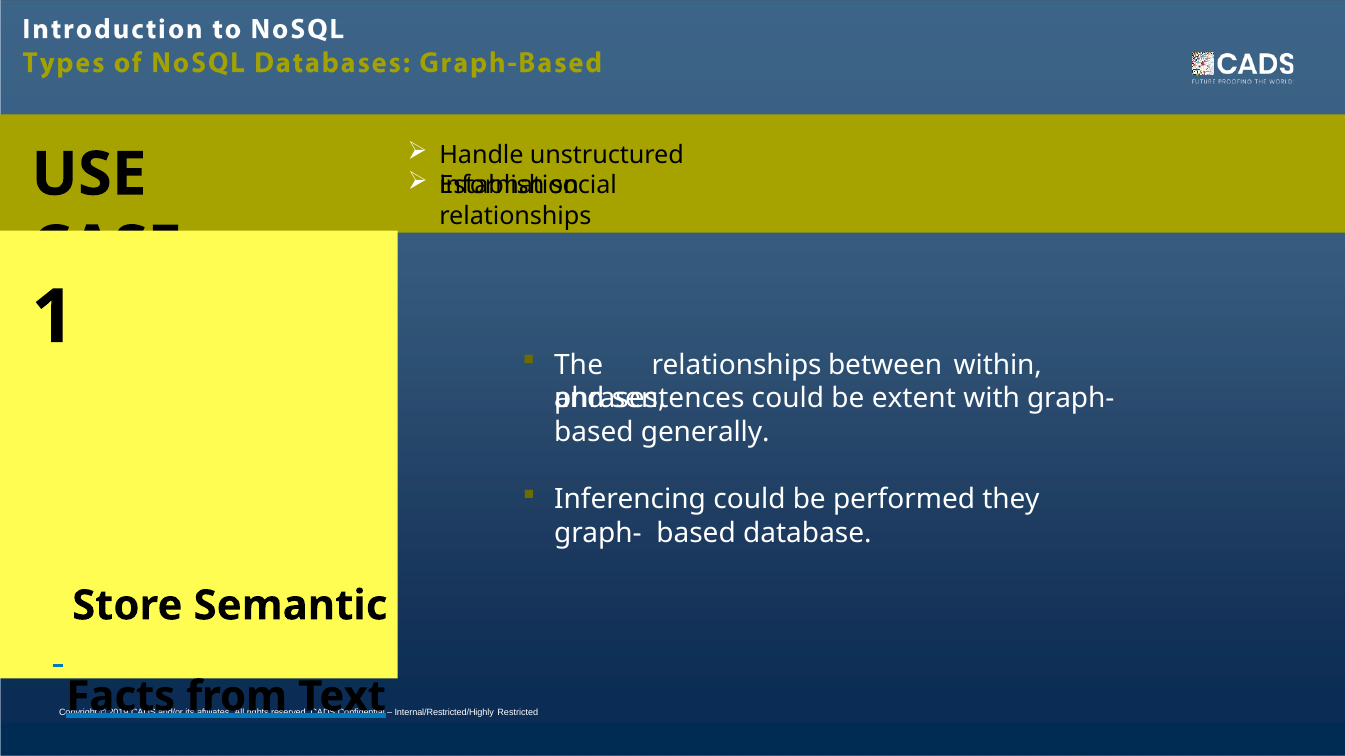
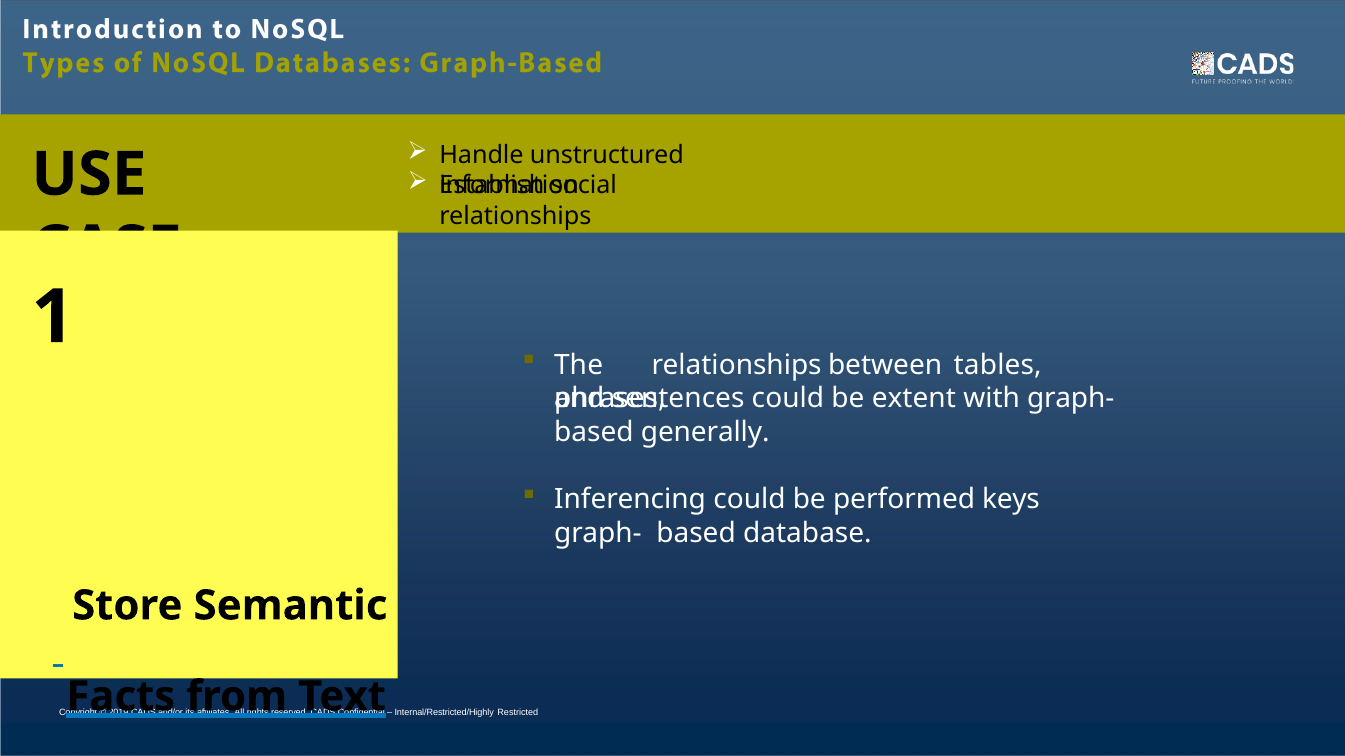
within: within -> tables
they: they -> keys
